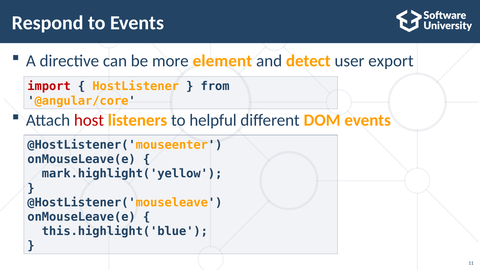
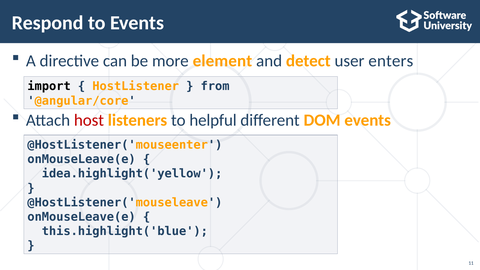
export: export -> enters
import colour: red -> black
mark.highlight('yellow: mark.highlight('yellow -> idea.highlight('yellow
